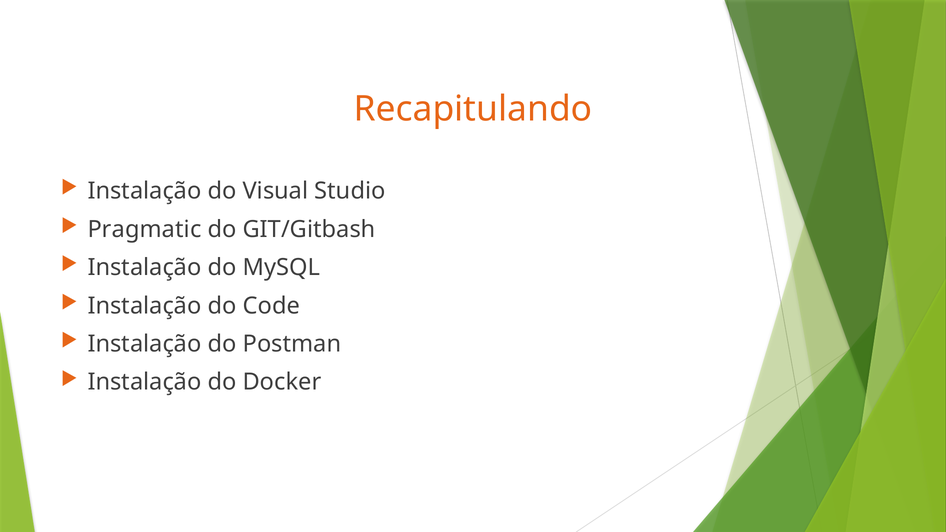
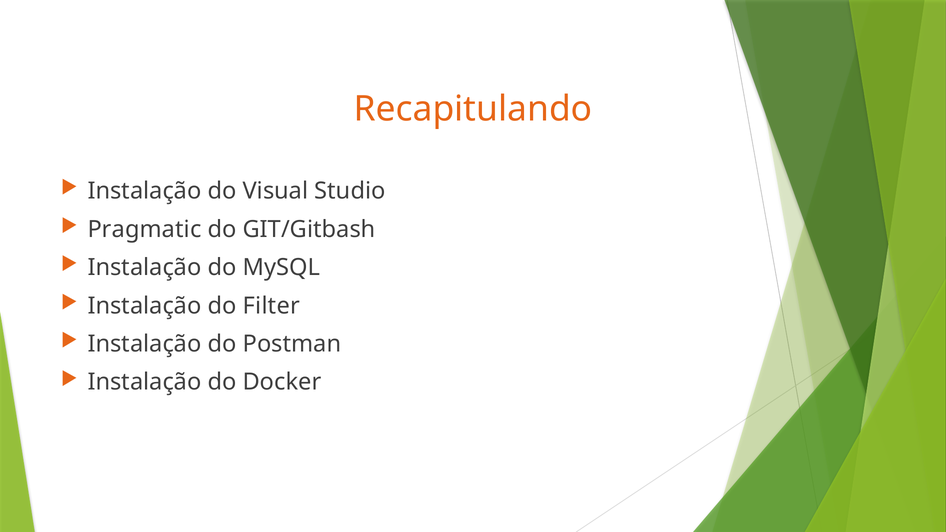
Code: Code -> Filter
